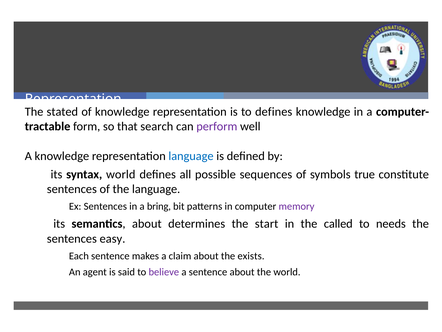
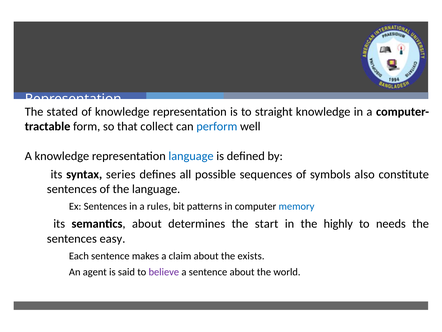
to defines: defines -> straight
search: search -> collect
perform colour: purple -> blue
syntax world: world -> series
true: true -> also
bring: bring -> rules
memory colour: purple -> blue
called: called -> highly
